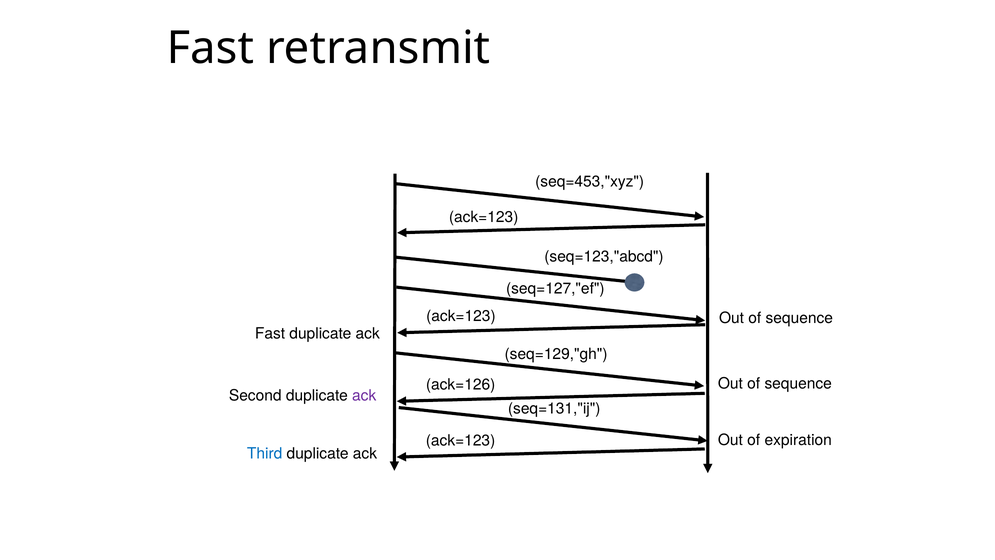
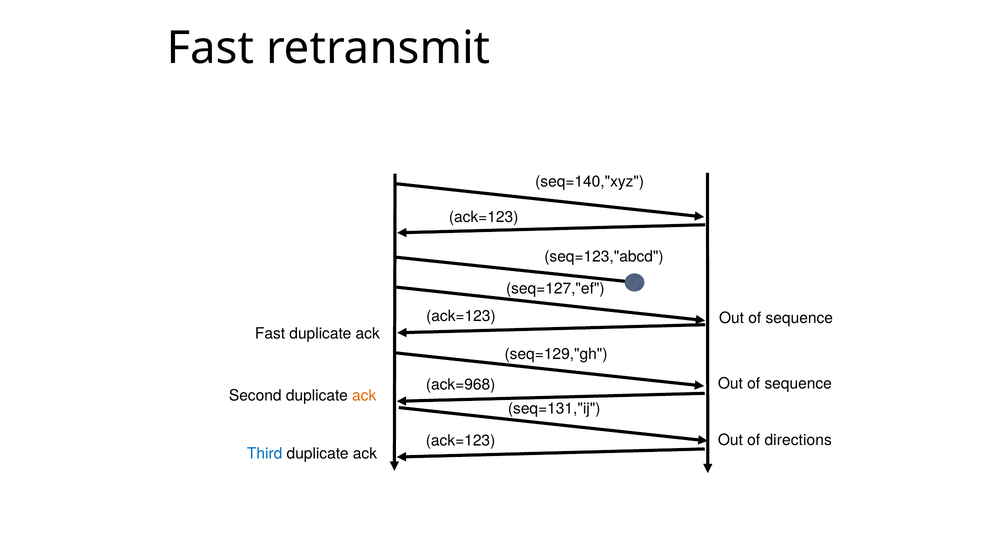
seq=453,"xyz: seq=453,"xyz -> seq=140,"xyz
ack=126: ack=126 -> ack=968
ack at (364, 395) colour: purple -> orange
expiration: expiration -> directions
